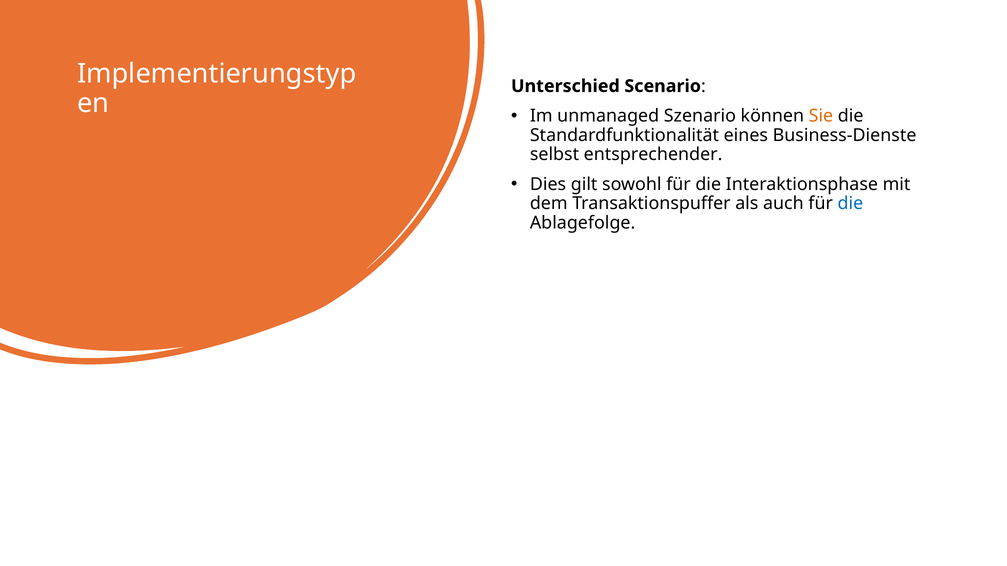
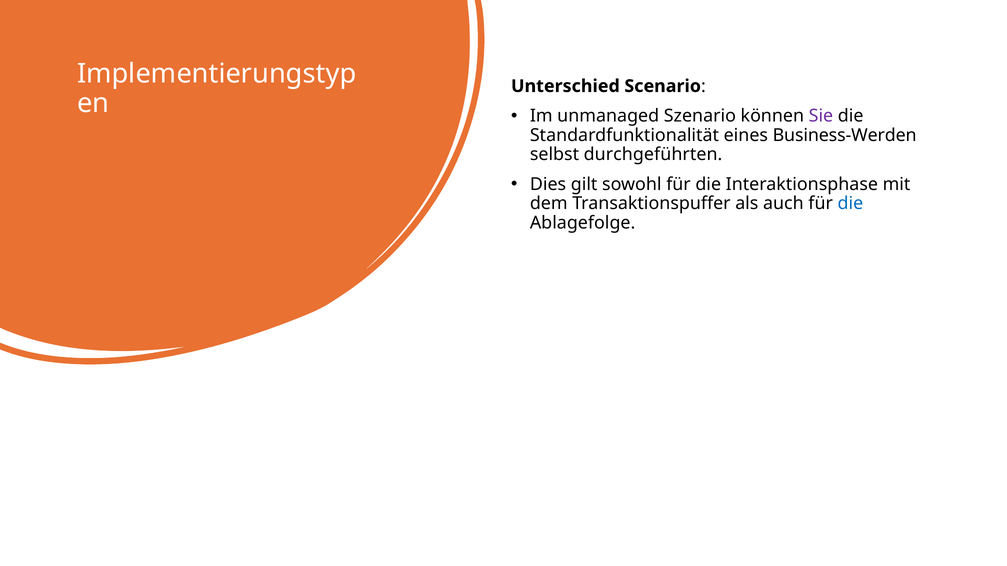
Sie colour: orange -> purple
Business-Dienste: Business-Dienste -> Business-Werden
entsprechender: entsprechender -> durchgeführten
